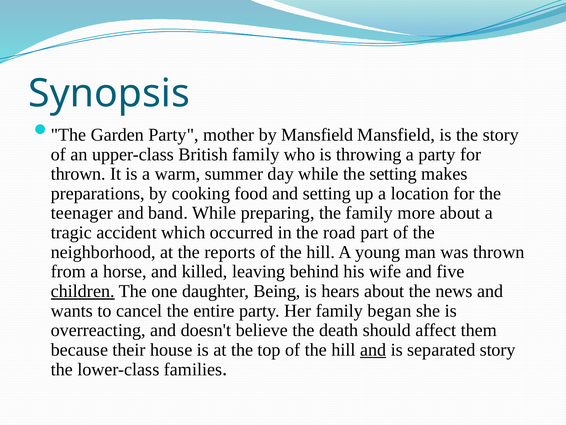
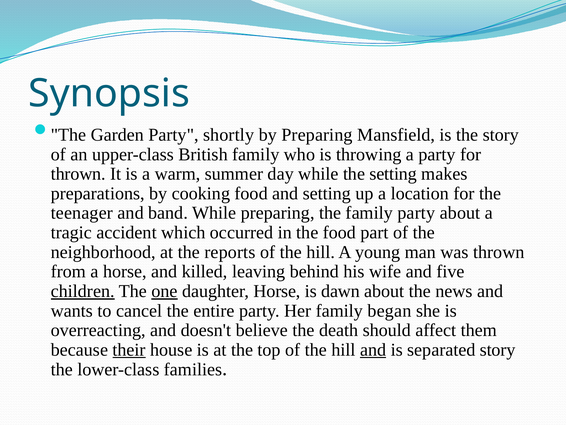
mother: mother -> shortly
by Mansfield: Mansfield -> Preparing
family more: more -> party
the road: road -> food
one underline: none -> present
daughter Being: Being -> Horse
hears: hears -> dawn
their underline: none -> present
